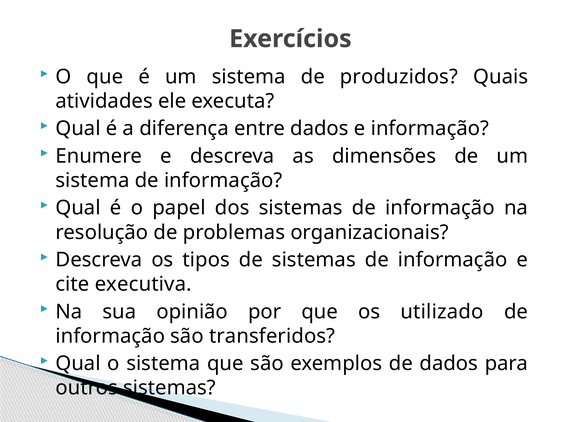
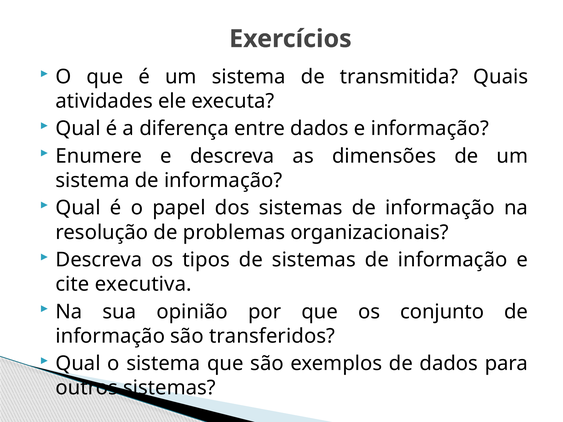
produzidos: produzidos -> transmitida
utilizado: utilizado -> conjunto
